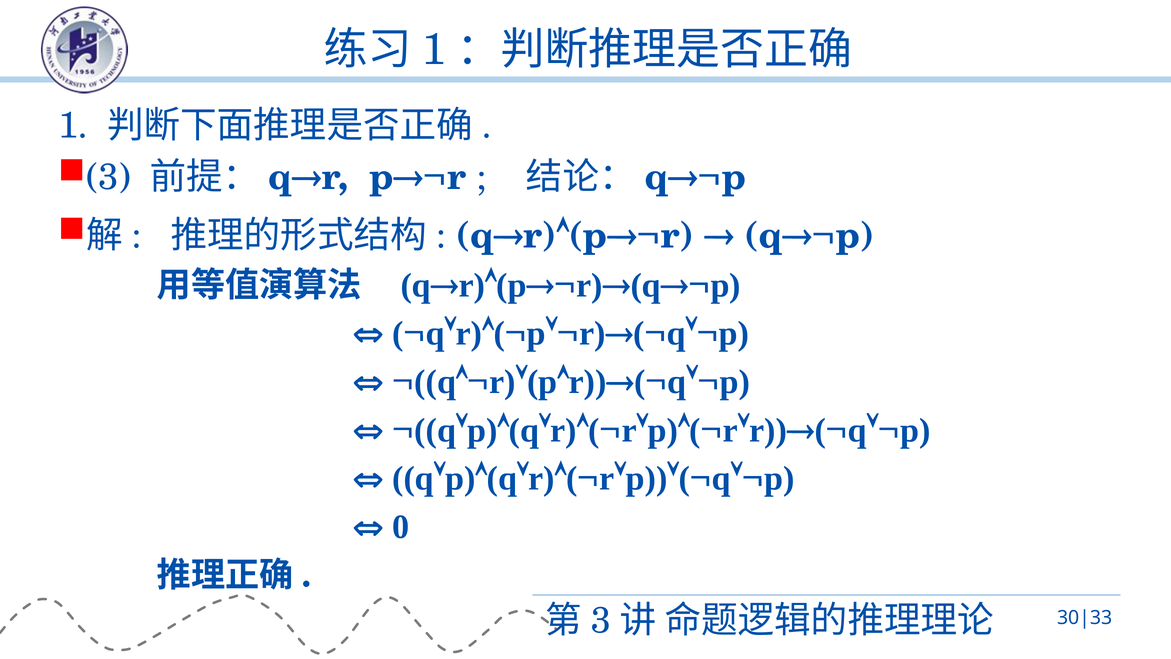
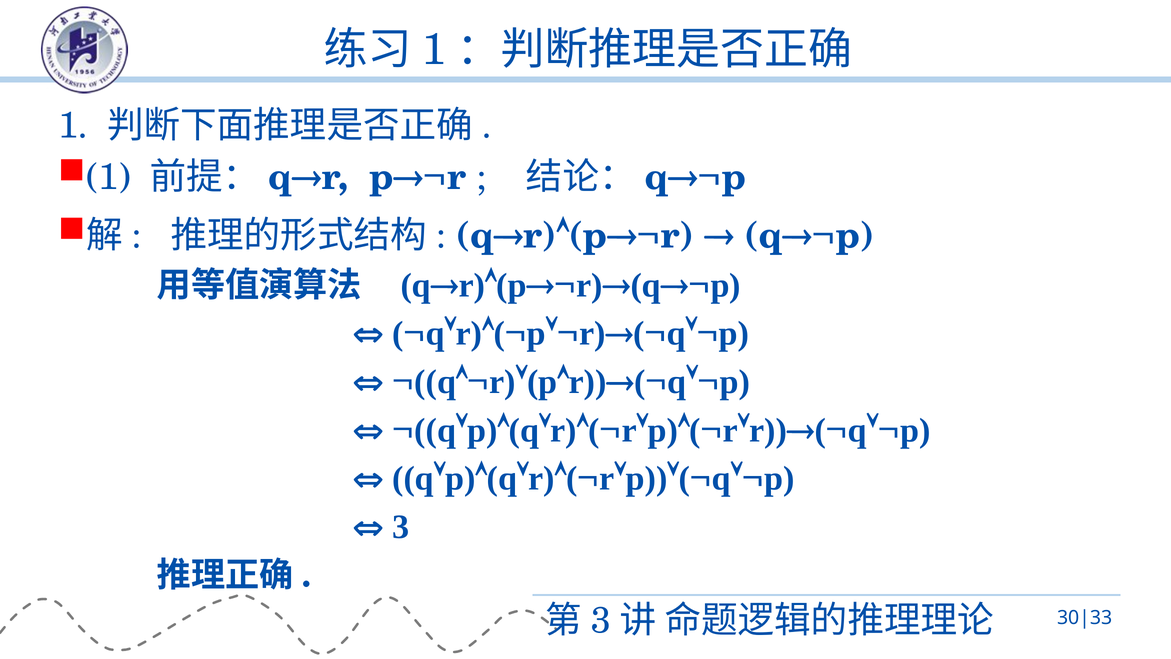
3 at (108, 177): 3 -> 1
0: 0 -> 3
